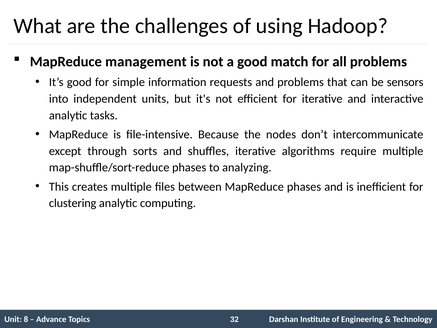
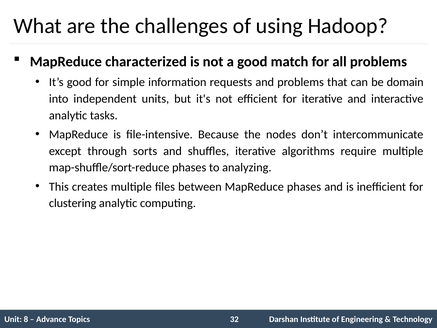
management: management -> characterized
sensors: sensors -> domain
